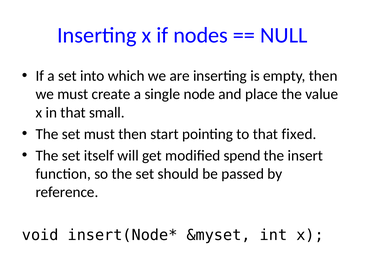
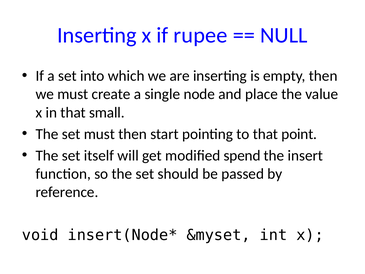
nodes: nodes -> rupee
fixed: fixed -> point
